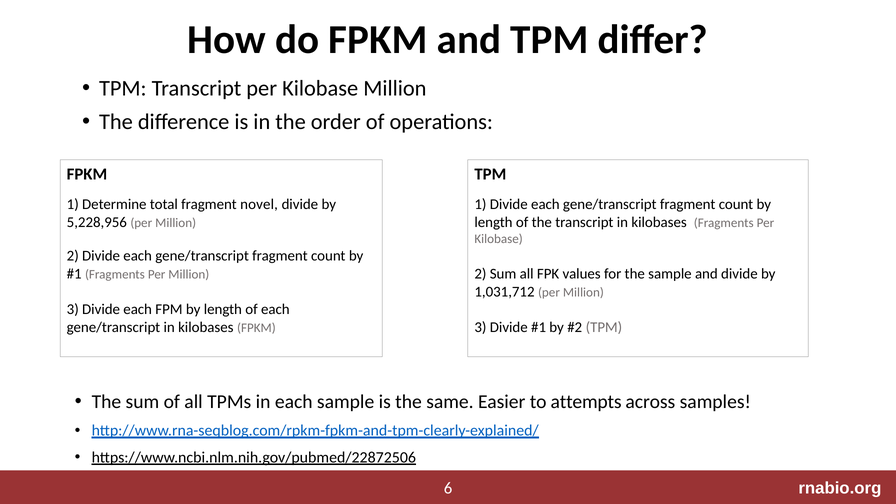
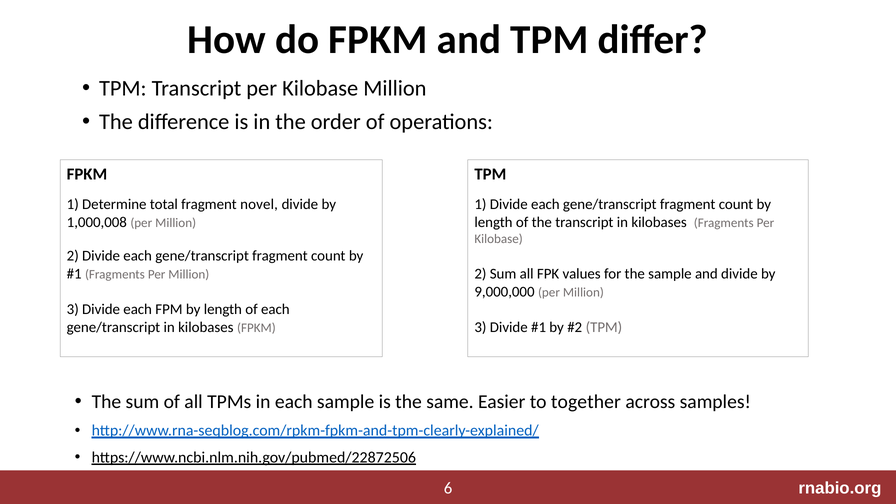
5,228,956: 5,228,956 -> 1,000,008
1,031,712: 1,031,712 -> 9,000,000
attempts: attempts -> together
